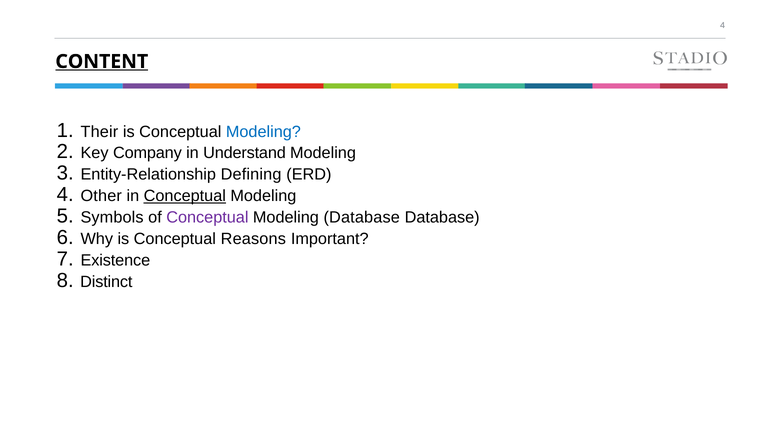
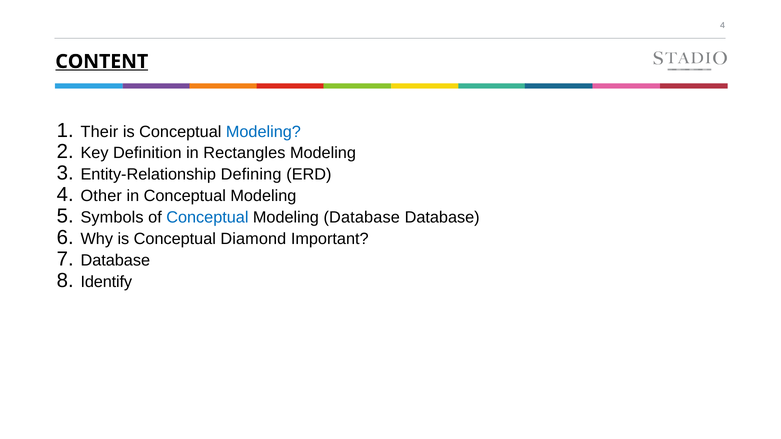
Company: Company -> Definition
Understand: Understand -> Rectangles
Conceptual at (185, 196) underline: present -> none
Conceptual at (207, 218) colour: purple -> blue
Reasons: Reasons -> Diamond
Existence at (115, 261): Existence -> Database
Distinct: Distinct -> Identify
